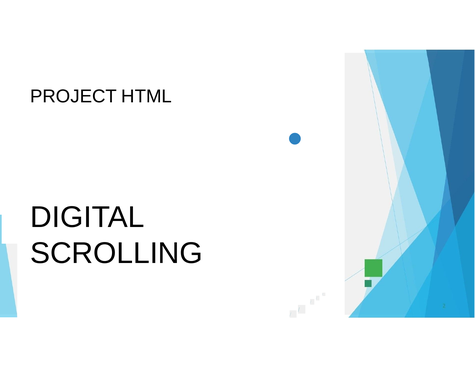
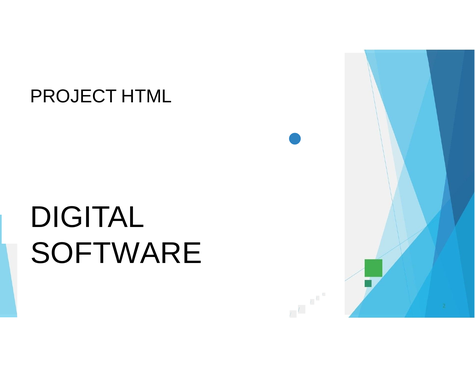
SCROLLING: SCROLLING -> SOFTWARE
